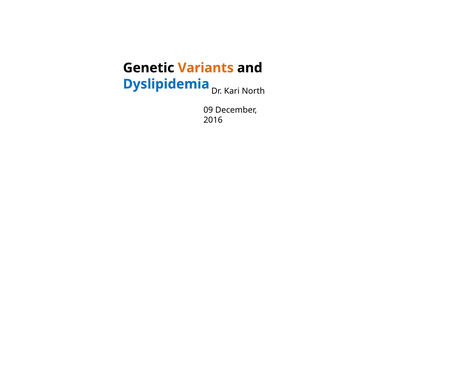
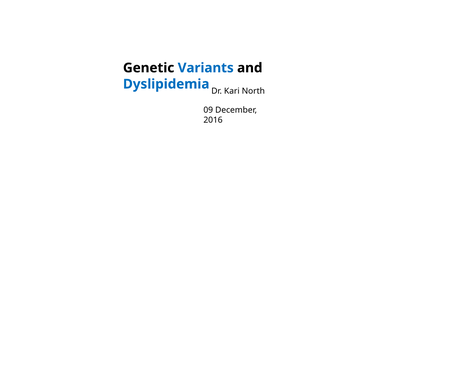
Variants colour: orange -> blue
